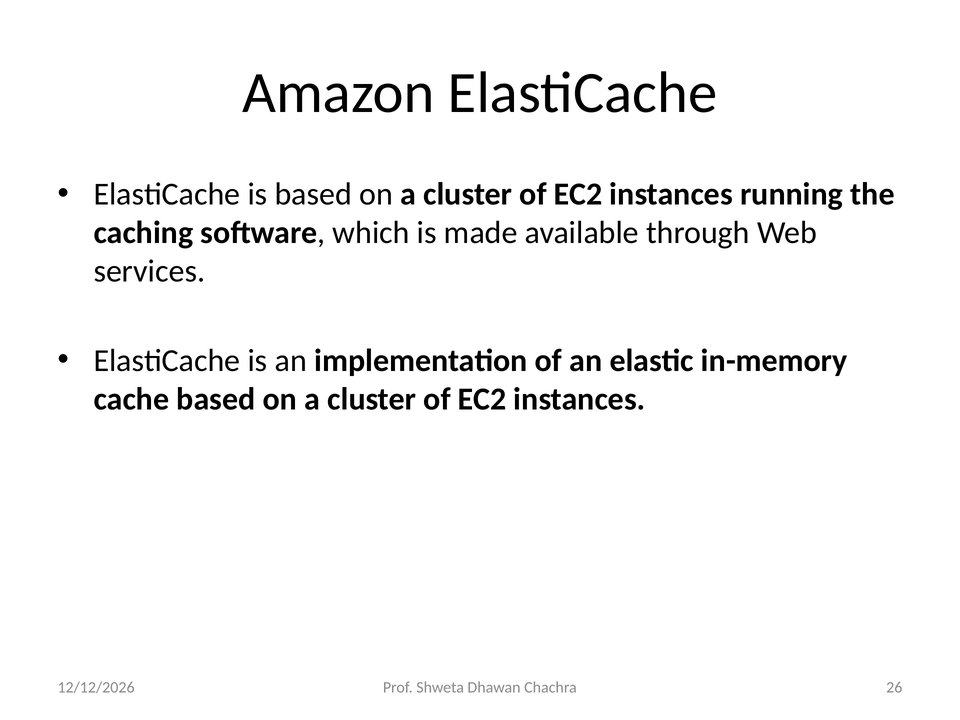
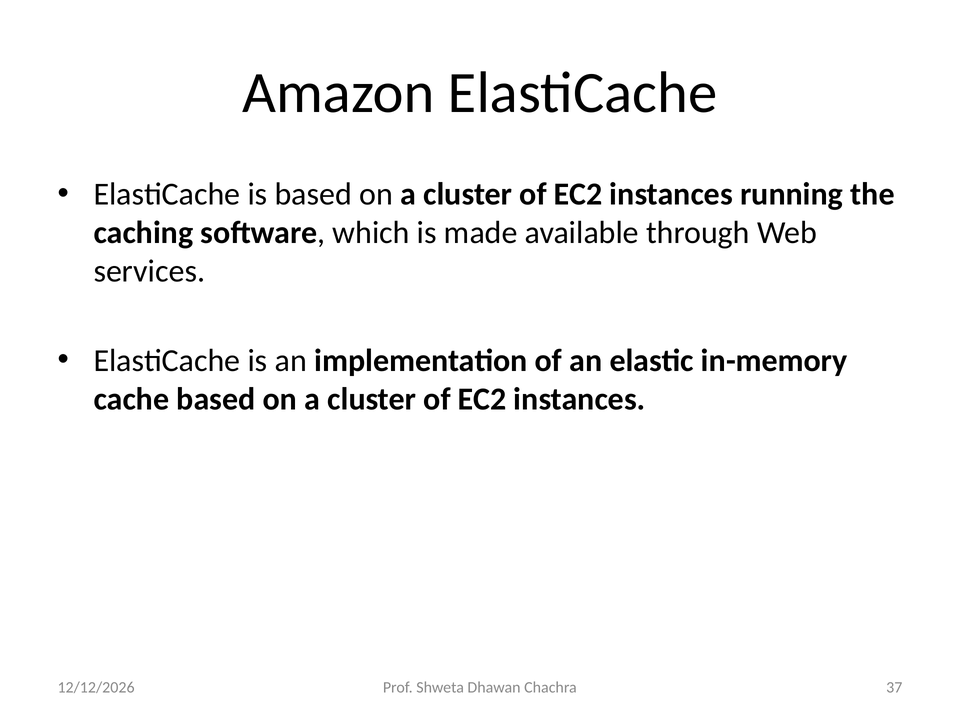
26: 26 -> 37
